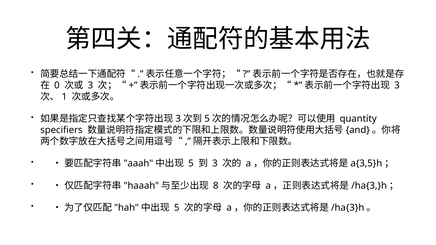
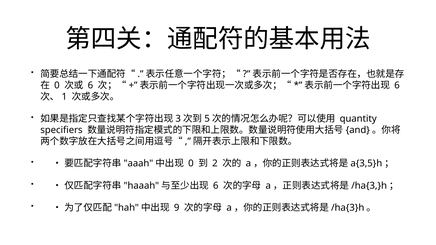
3 at (90, 85): 3 -> 6
3 at (397, 85): 3 -> 6
5 at (191, 164): 5 -> 0
3 at (215, 164): 3 -> 2
8 at (216, 186): 8 -> 6
5 at (177, 208): 5 -> 9
